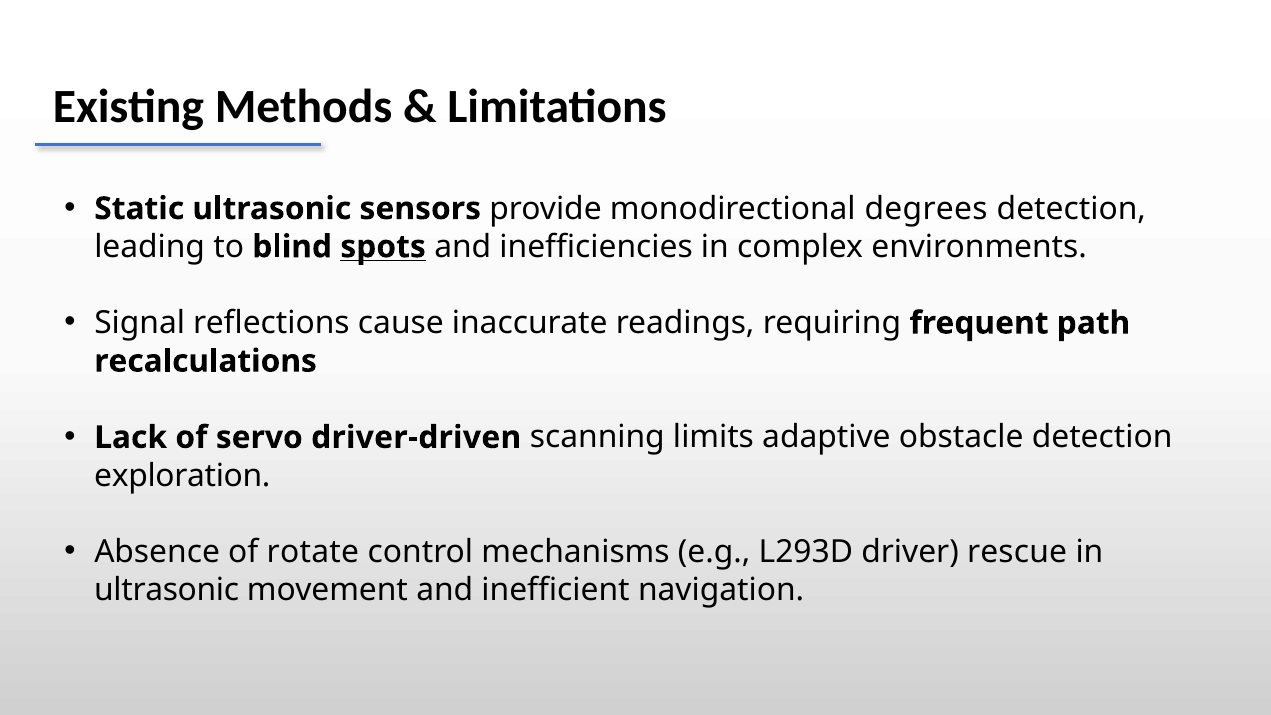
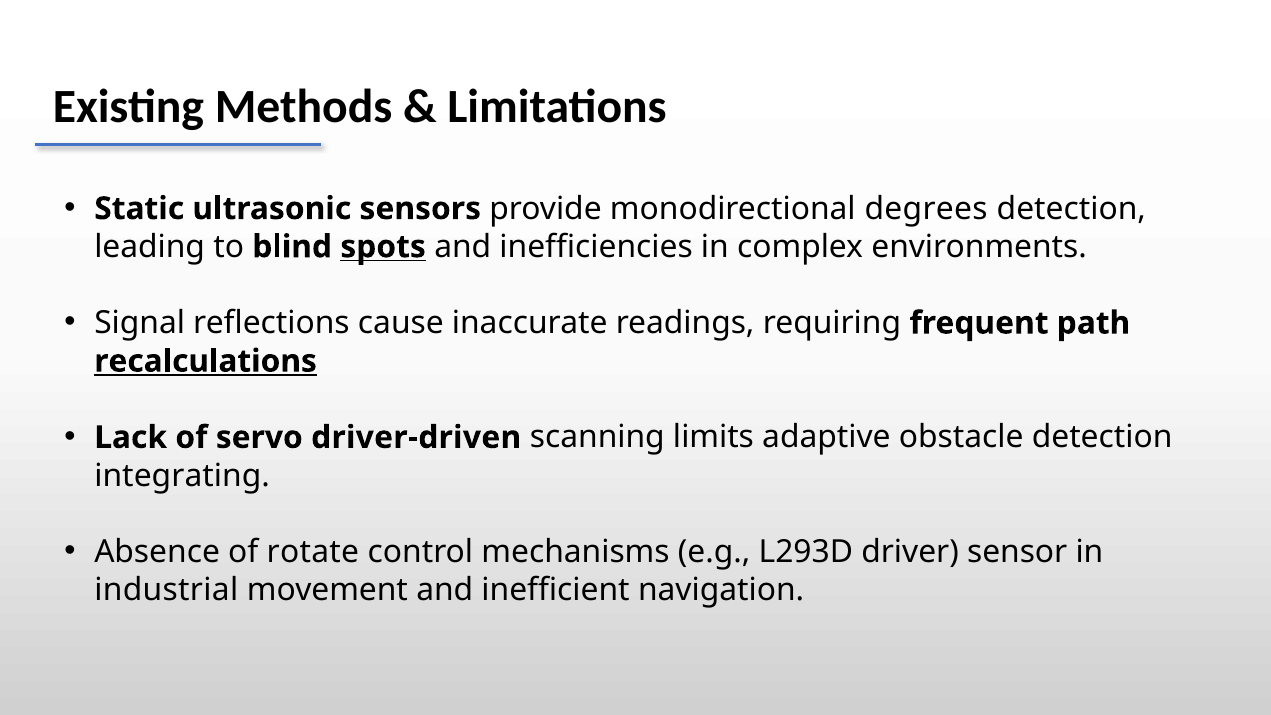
recalculations underline: none -> present
exploration: exploration -> integrating
rescue: rescue -> sensor
ultrasonic at (167, 590): ultrasonic -> industrial
